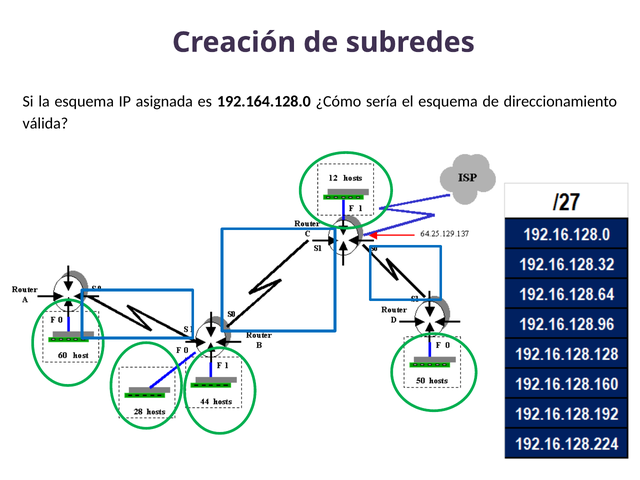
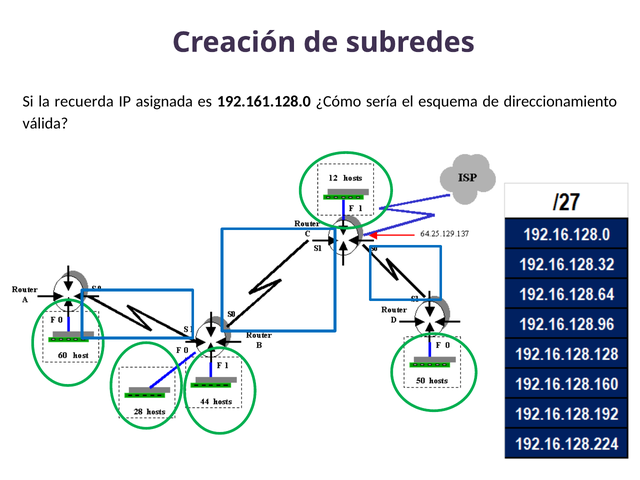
la esquema: esquema -> recuerda
192.164.128.0: 192.164.128.0 -> 192.161.128.0
